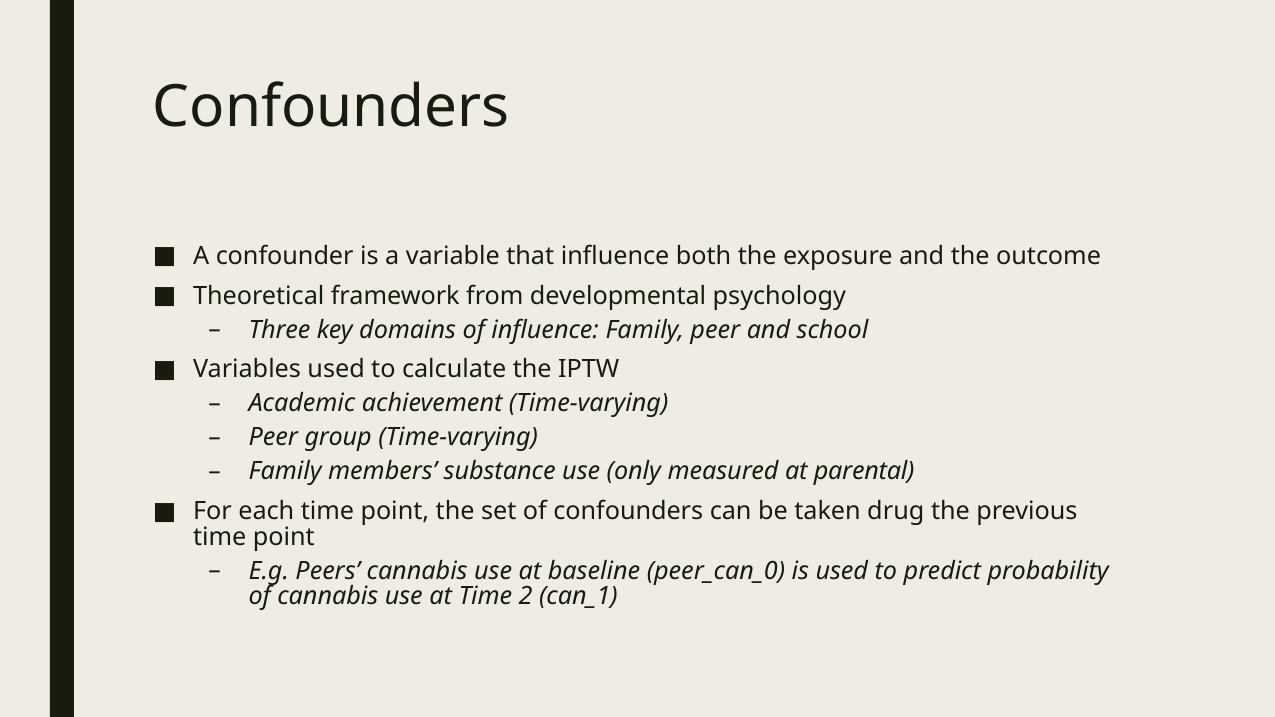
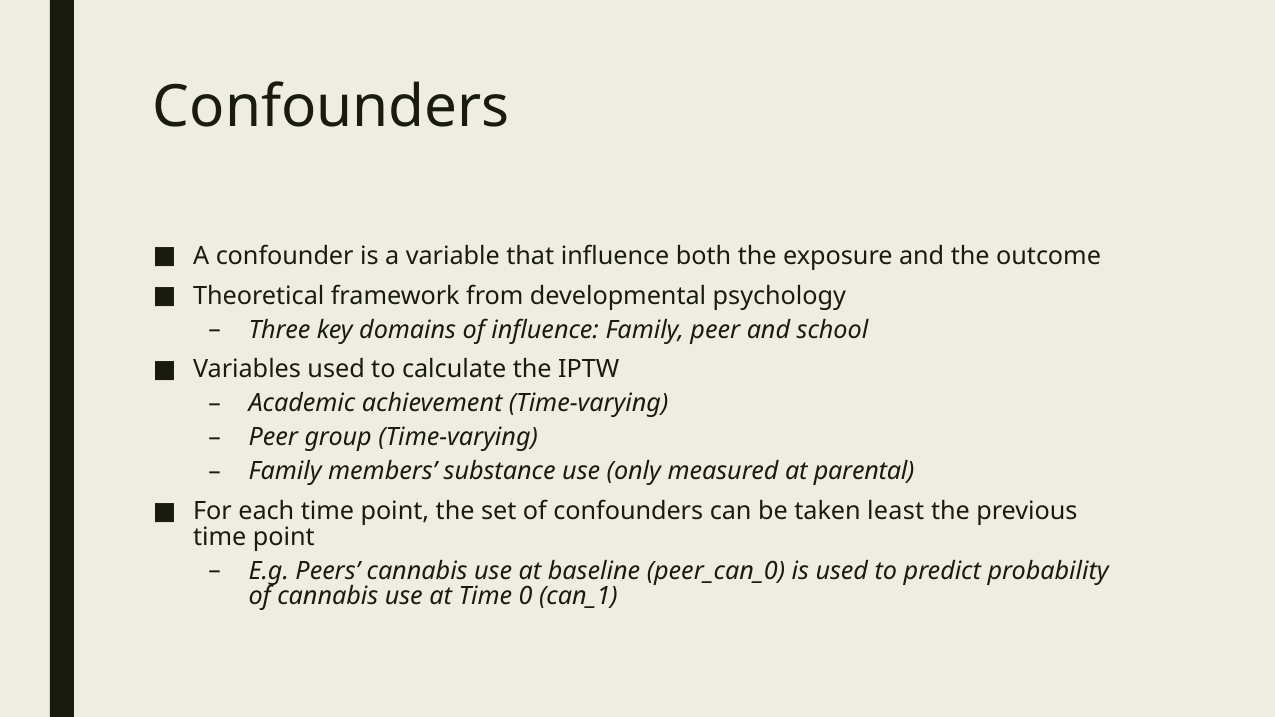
drug: drug -> least
2: 2 -> 0
